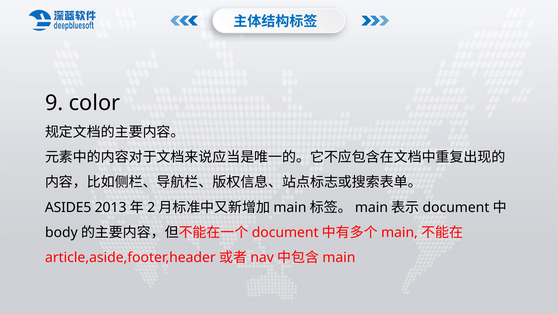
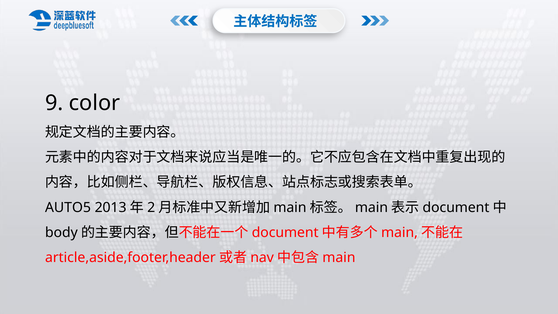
ASIDE5: ASIDE5 -> AUTO5
